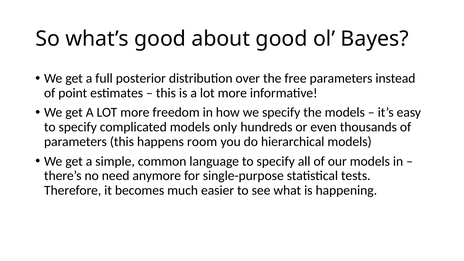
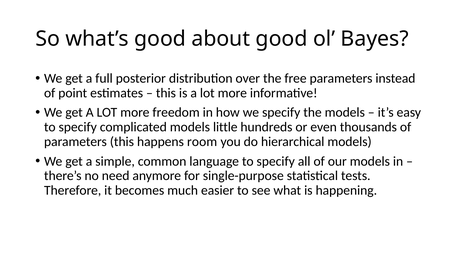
only: only -> little
